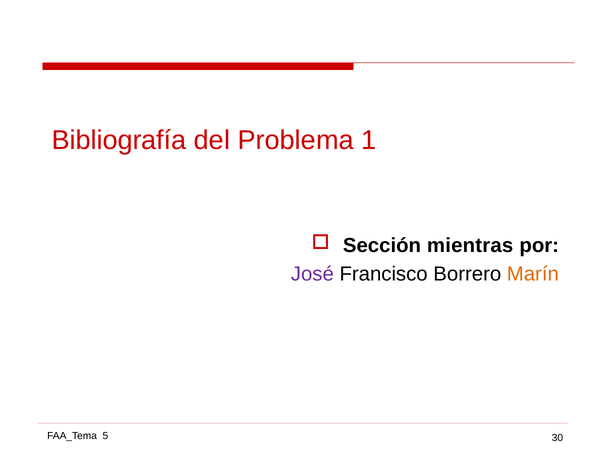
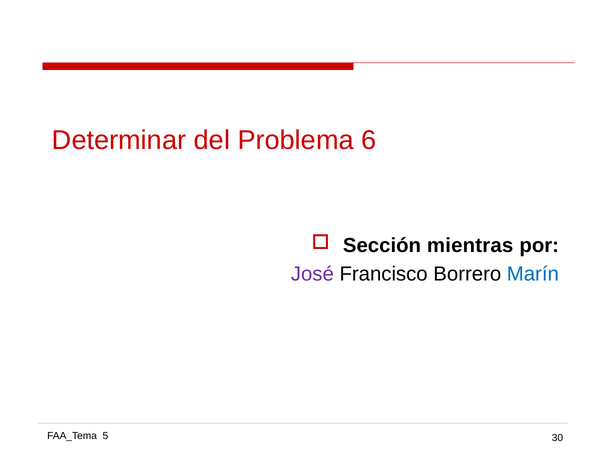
Bibliografía: Bibliografía -> Determinar
1: 1 -> 6
Marín colour: orange -> blue
